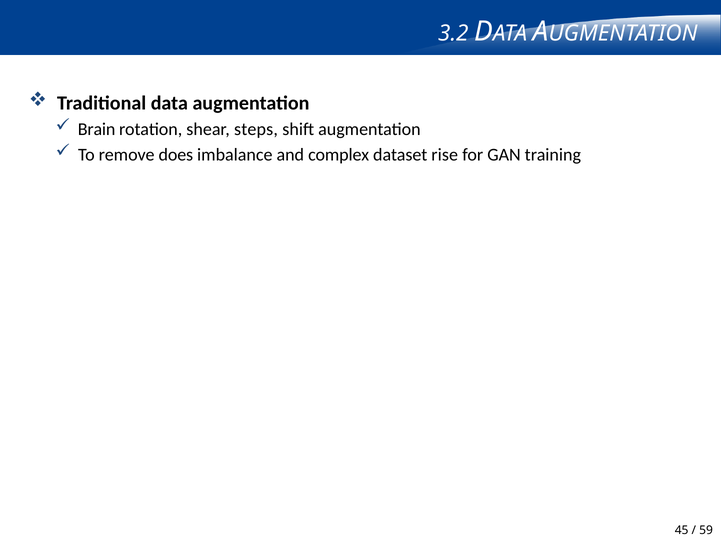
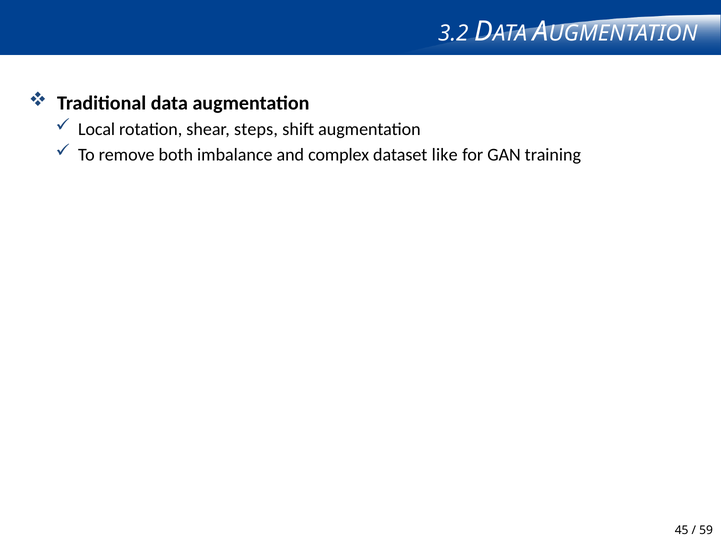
Brain: Brain -> Local
does: does -> both
rise: rise -> like
